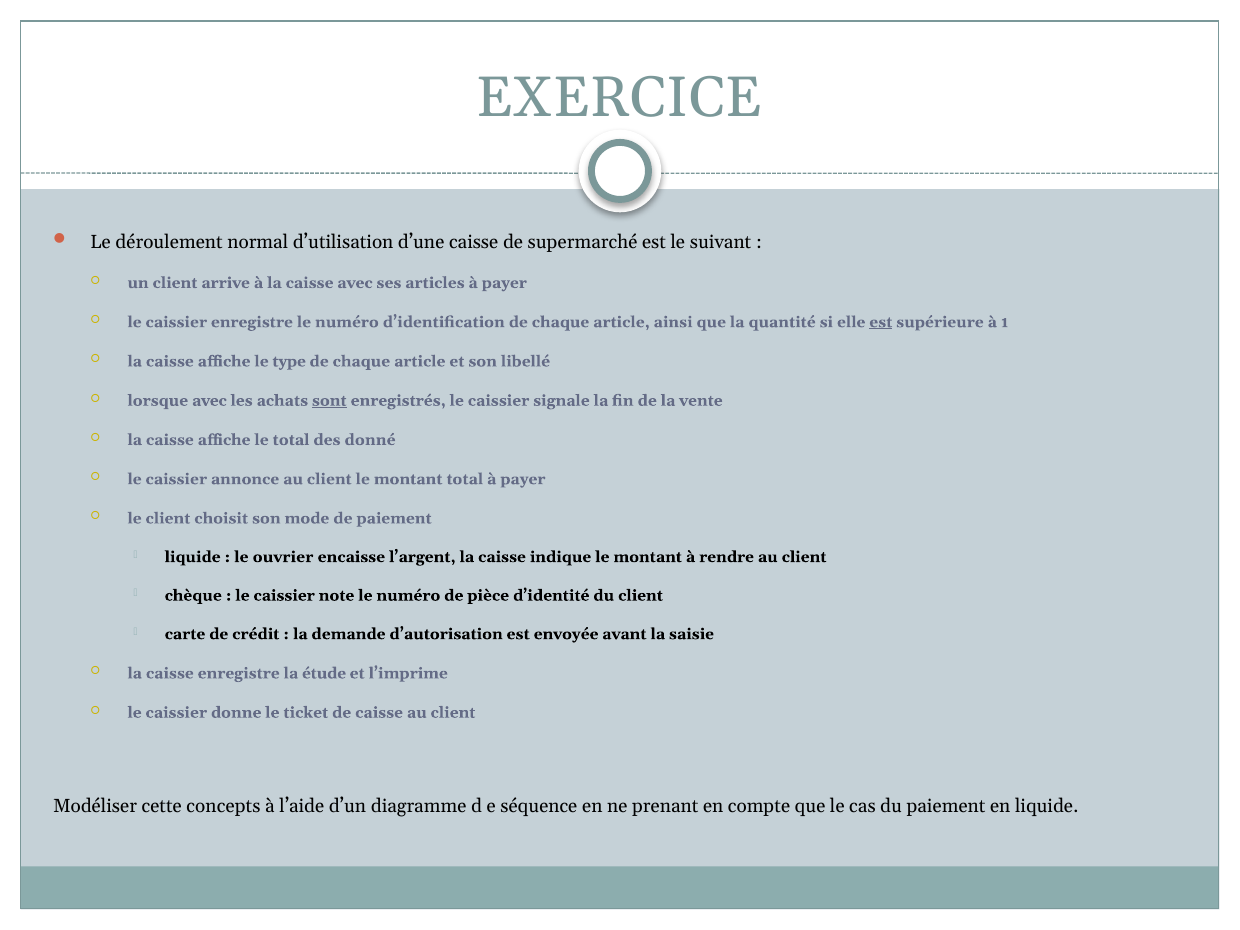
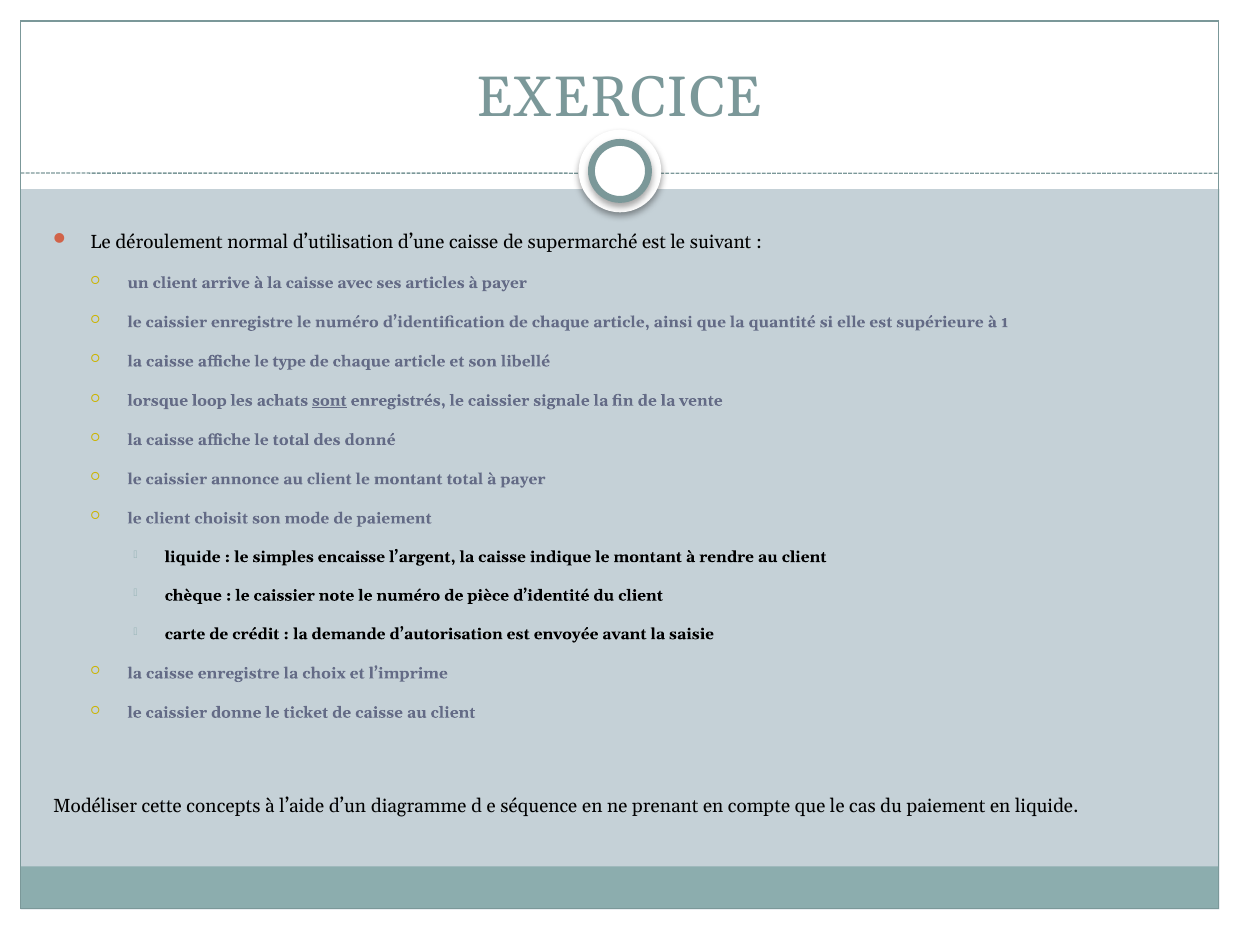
est at (881, 322) underline: present -> none
lorsque avec: avec -> loop
ouvrier: ouvrier -> simples
étude: étude -> choix
